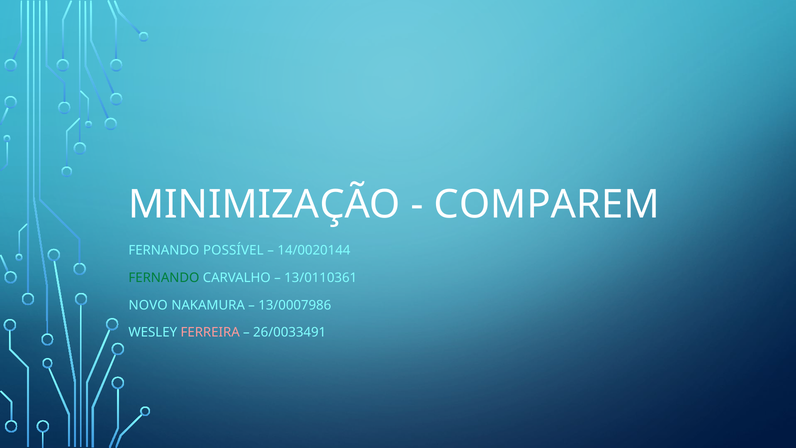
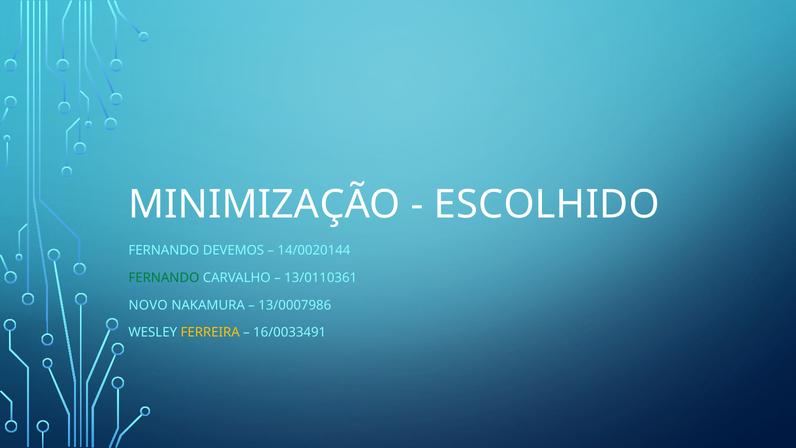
COMPAREM: COMPAREM -> ESCOLHIDO
POSSÍVEL: POSSÍVEL -> DEVEMOS
FERREIRA colour: pink -> yellow
26/0033491: 26/0033491 -> 16/0033491
